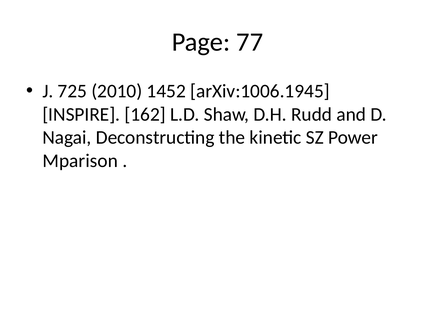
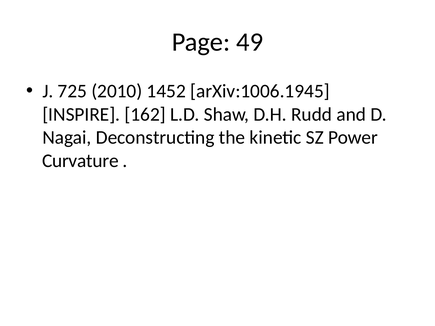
77: 77 -> 49
Mparison: Mparison -> Curvature
